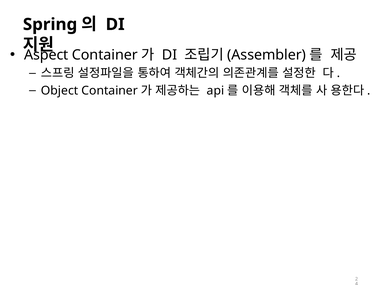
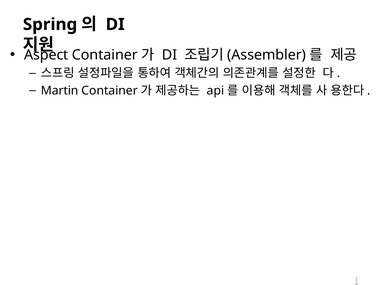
Object: Object -> Martin
